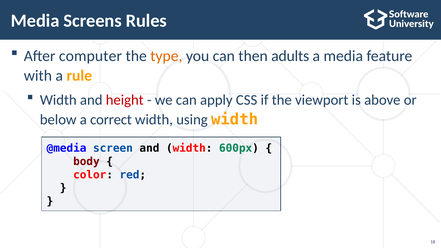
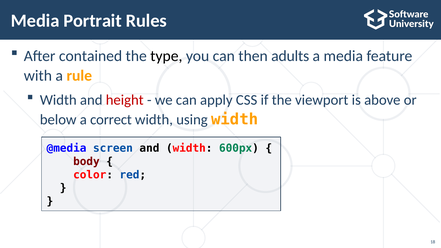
Screens: Screens -> Portrait
computer: computer -> contained
type colour: orange -> black
